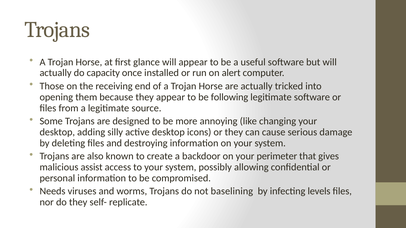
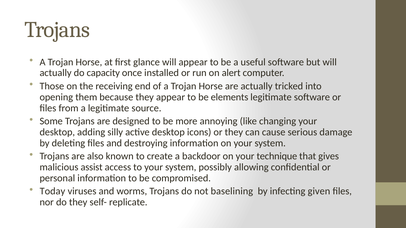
following: following -> elements
perimeter: perimeter -> technique
Needs: Needs -> Today
levels: levels -> given
